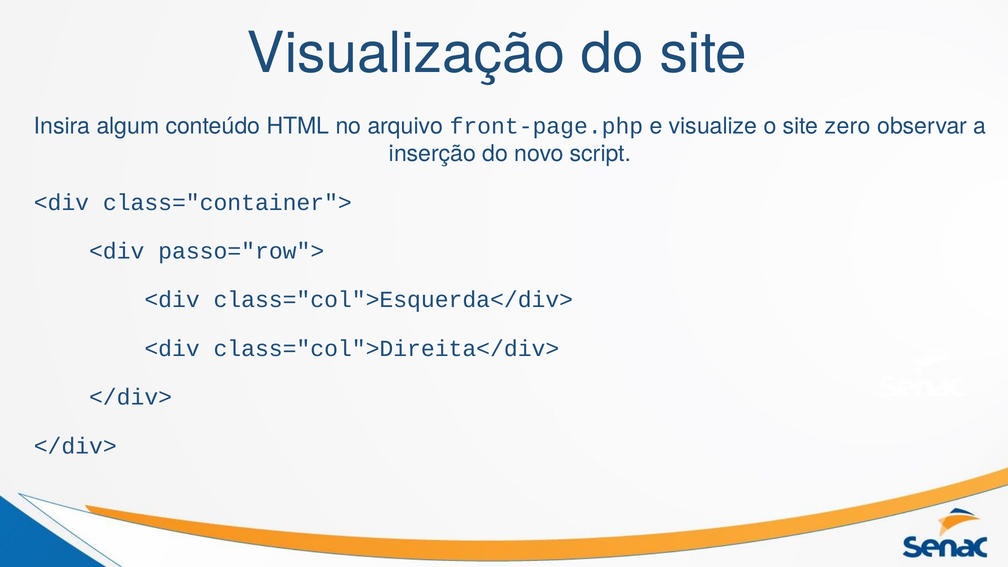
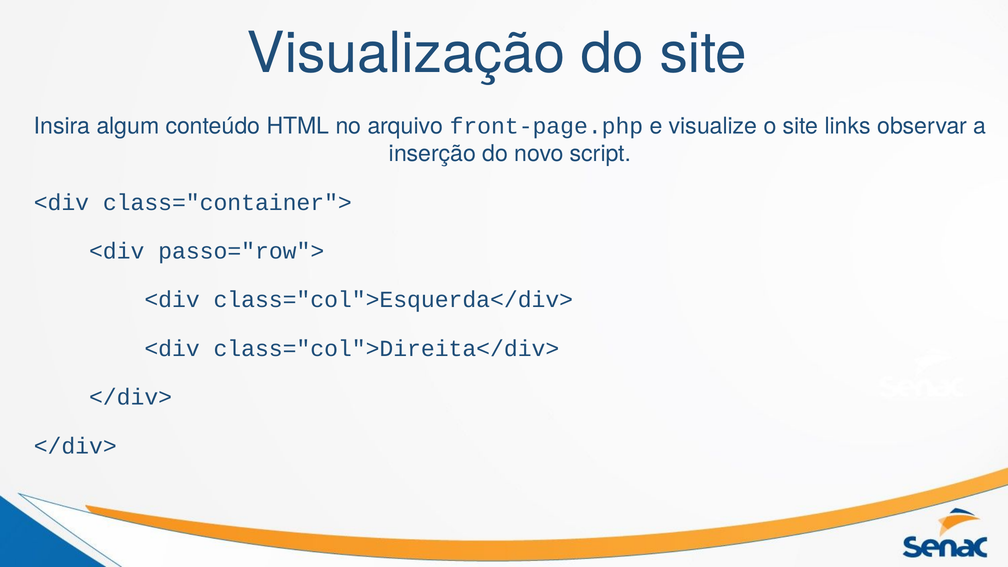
zero: zero -> links
